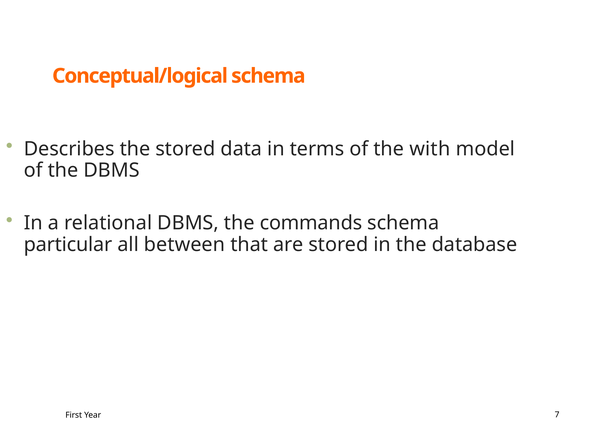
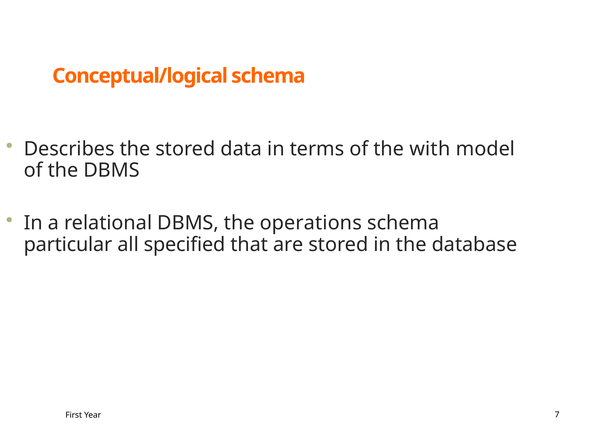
commands: commands -> operations
between: between -> specified
